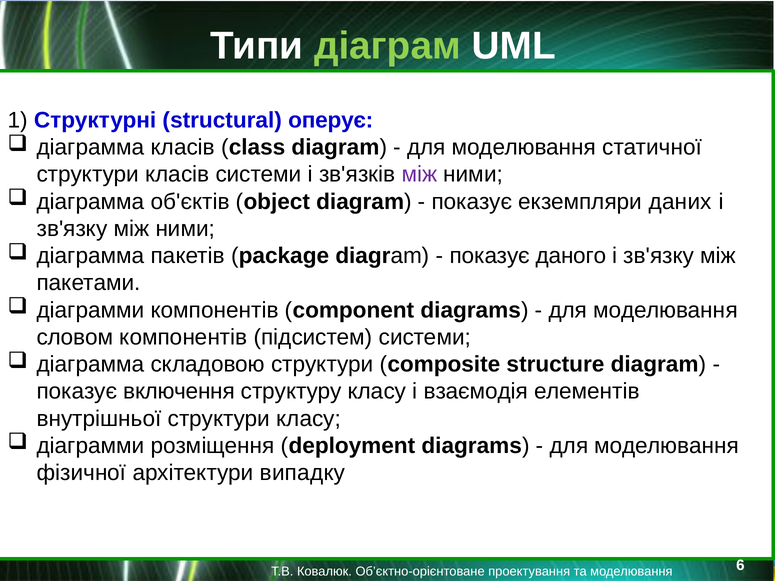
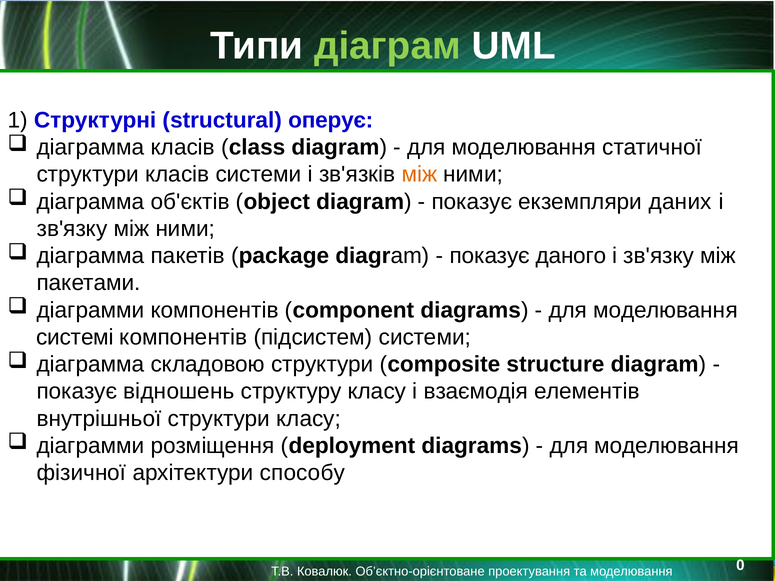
між at (419, 175) colour: purple -> orange
словом: словом -> системі
включення: включення -> відношень
випадку: випадку -> способу
6: 6 -> 0
